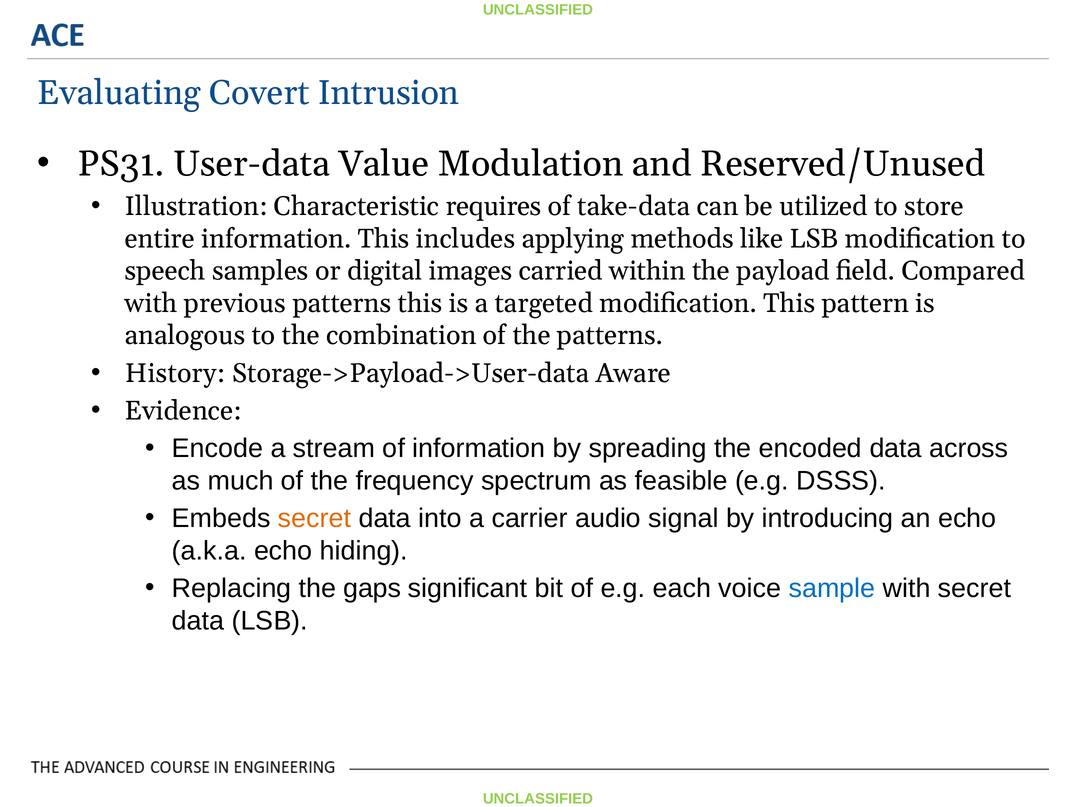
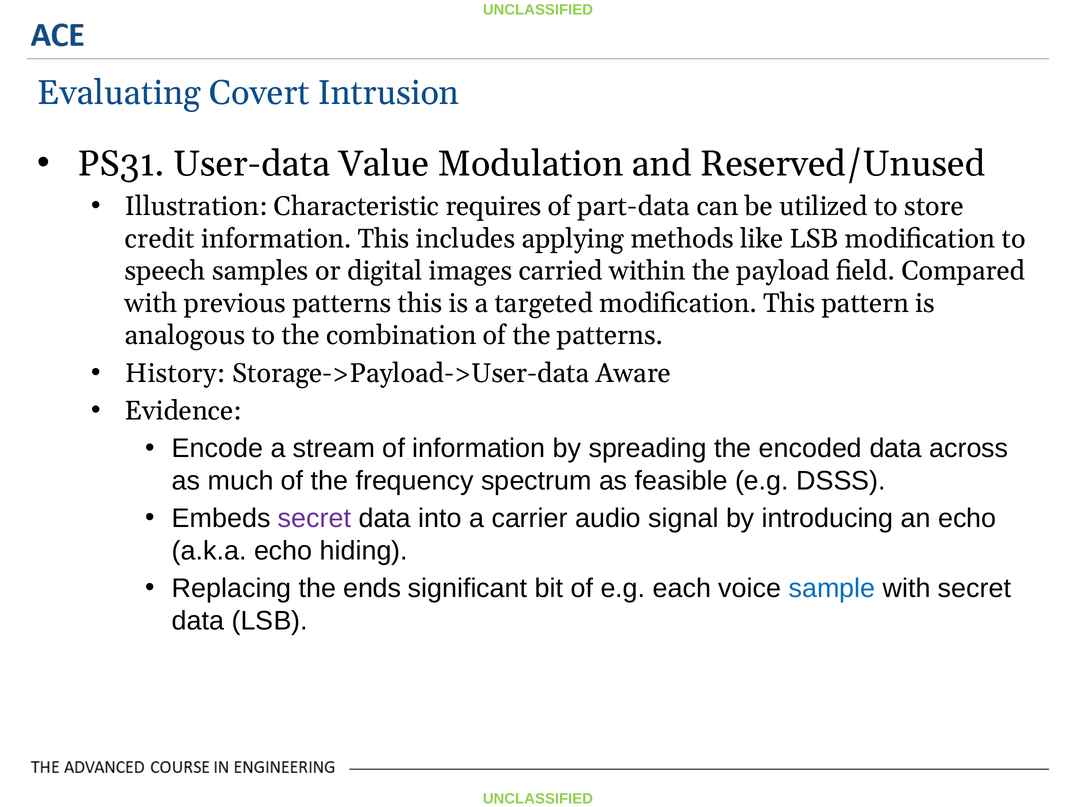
take-data: take-data -> part-data
entire: entire -> credit
secret at (315, 519) colour: orange -> purple
gaps: gaps -> ends
